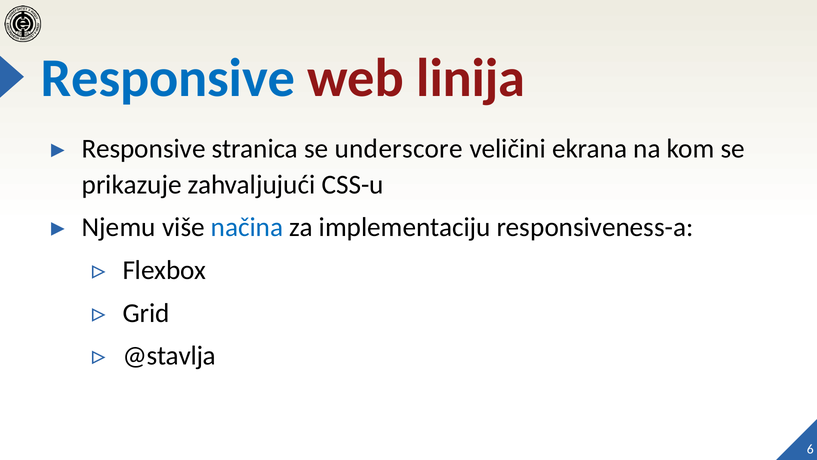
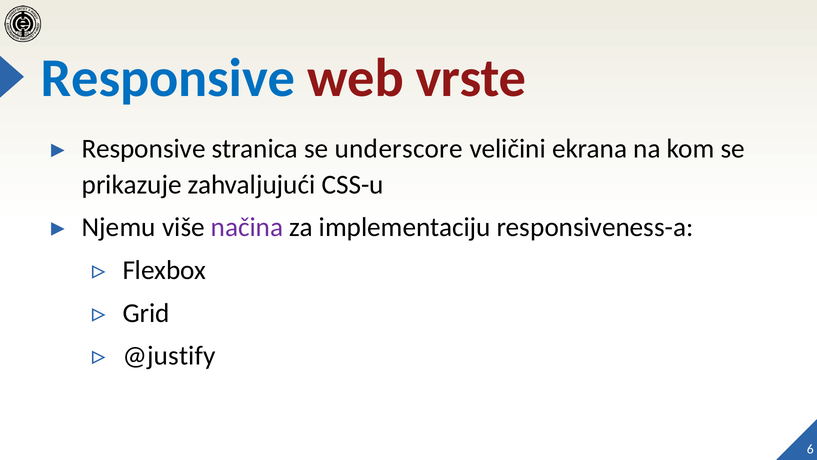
linija: linija -> vrste
načina colour: blue -> purple
@stavlja: @stavlja -> @justify
